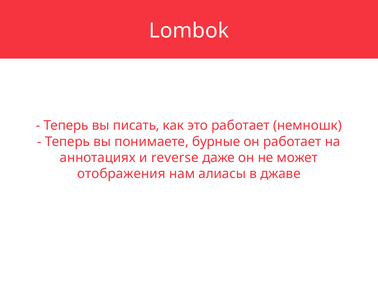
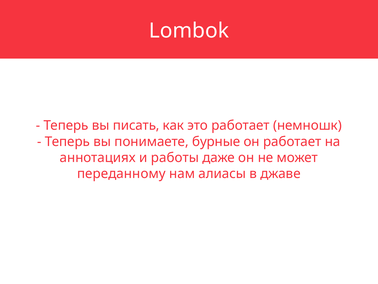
reverse: reverse -> работы
отображения: отображения -> переданному
